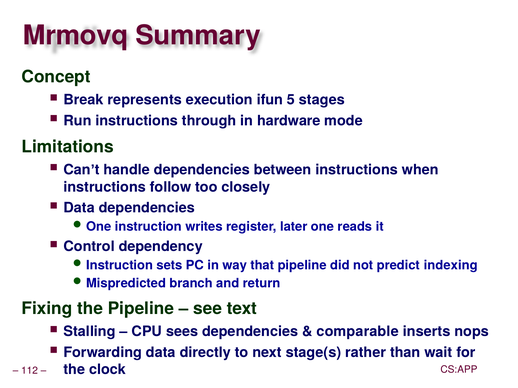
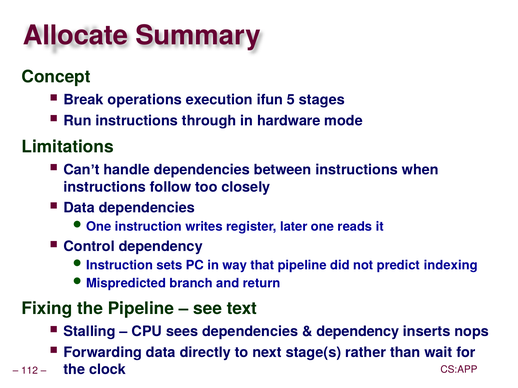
Mrmovq: Mrmovq -> Allocate
represents: represents -> operations
comparable at (358, 332): comparable -> dependency
